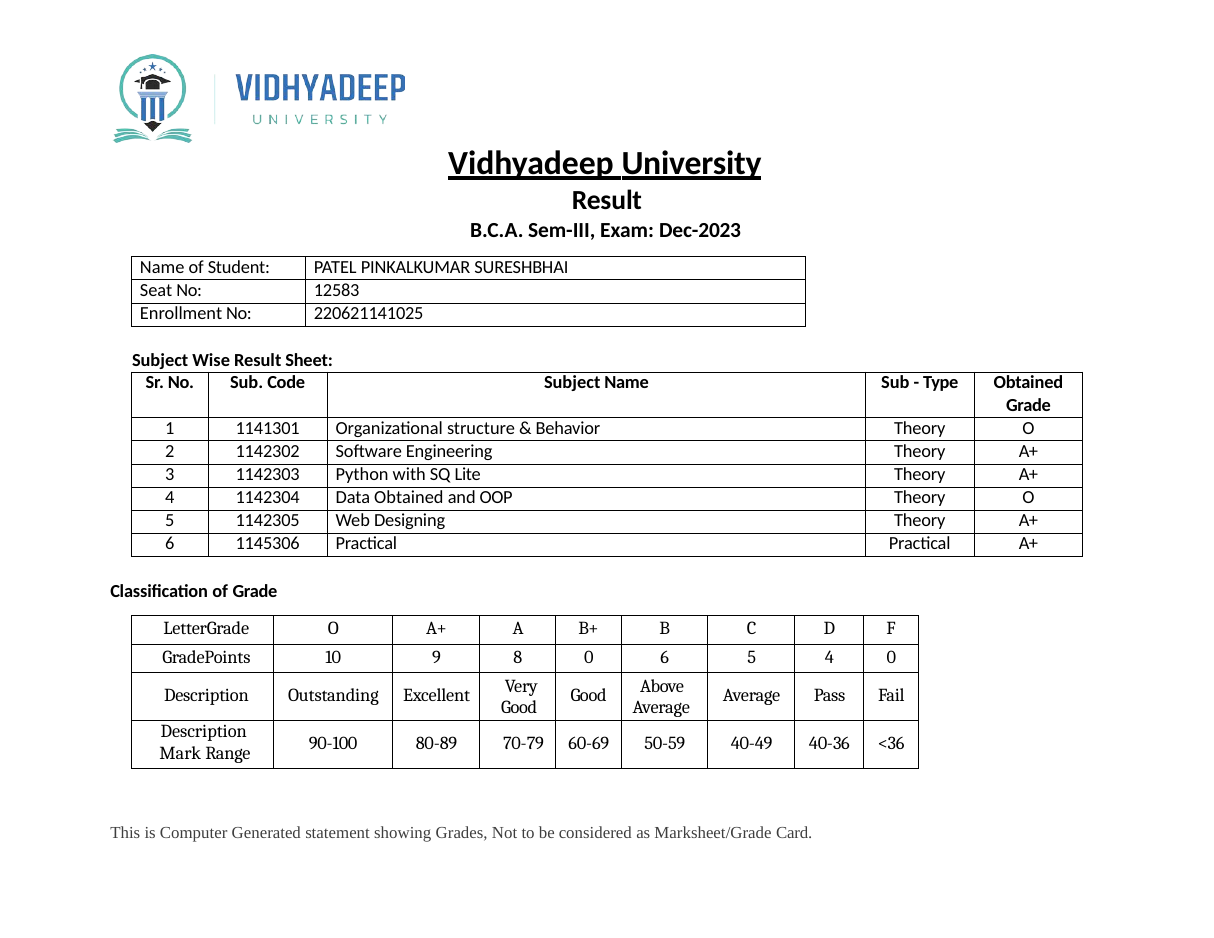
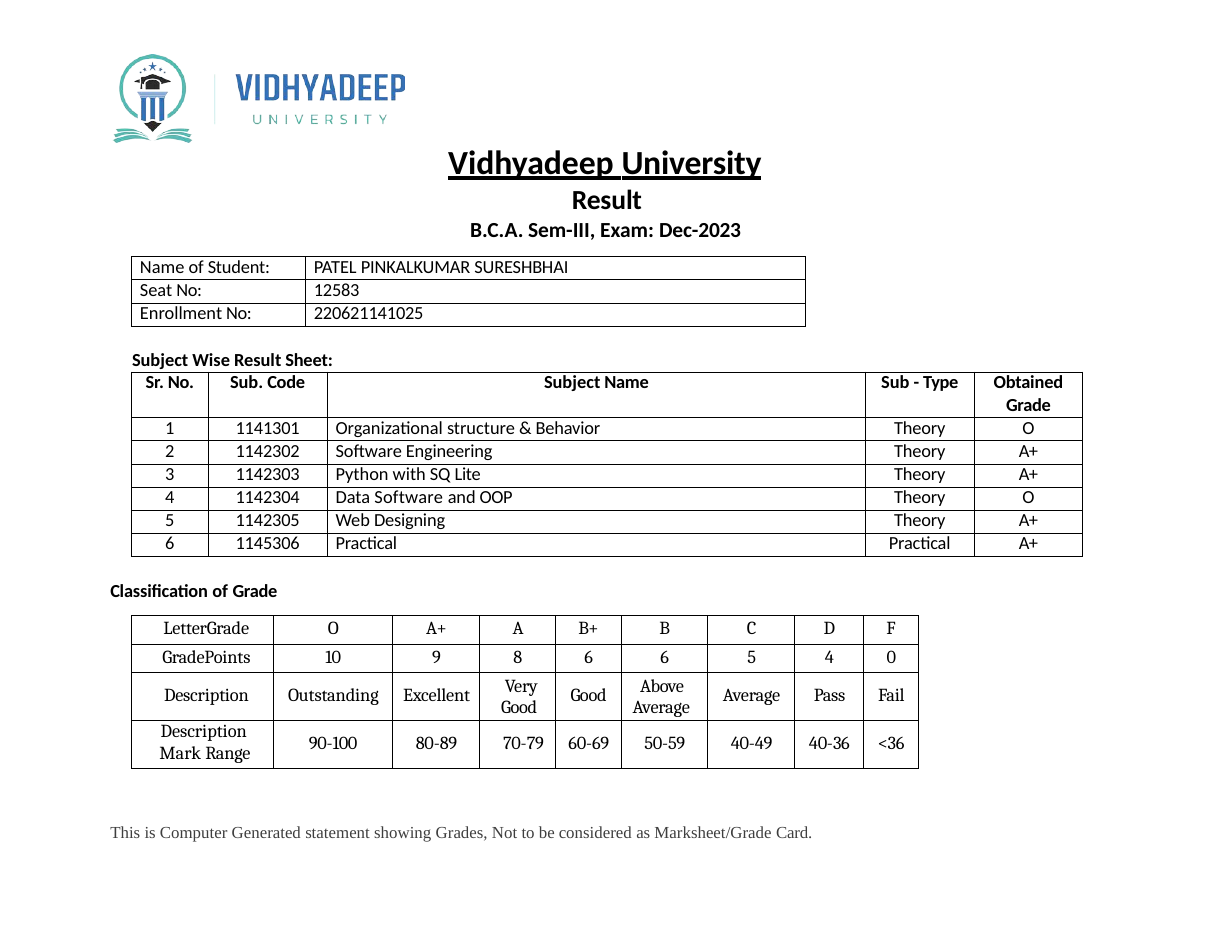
Data Obtained: Obtained -> Software
8 0: 0 -> 6
